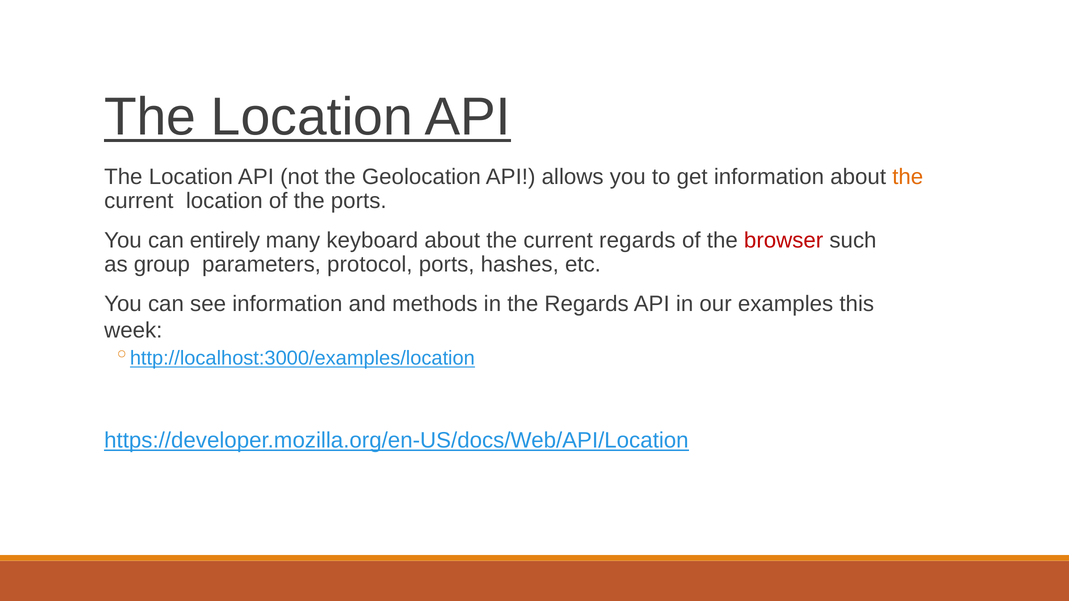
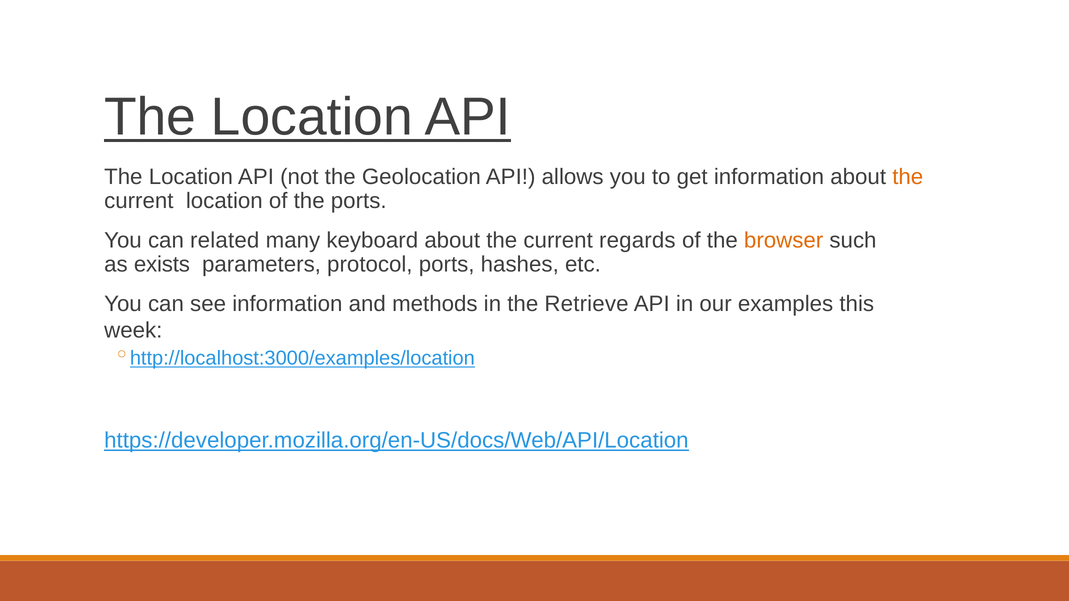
entirely: entirely -> related
browser colour: red -> orange
group: group -> exists
the Regards: Regards -> Retrieve
